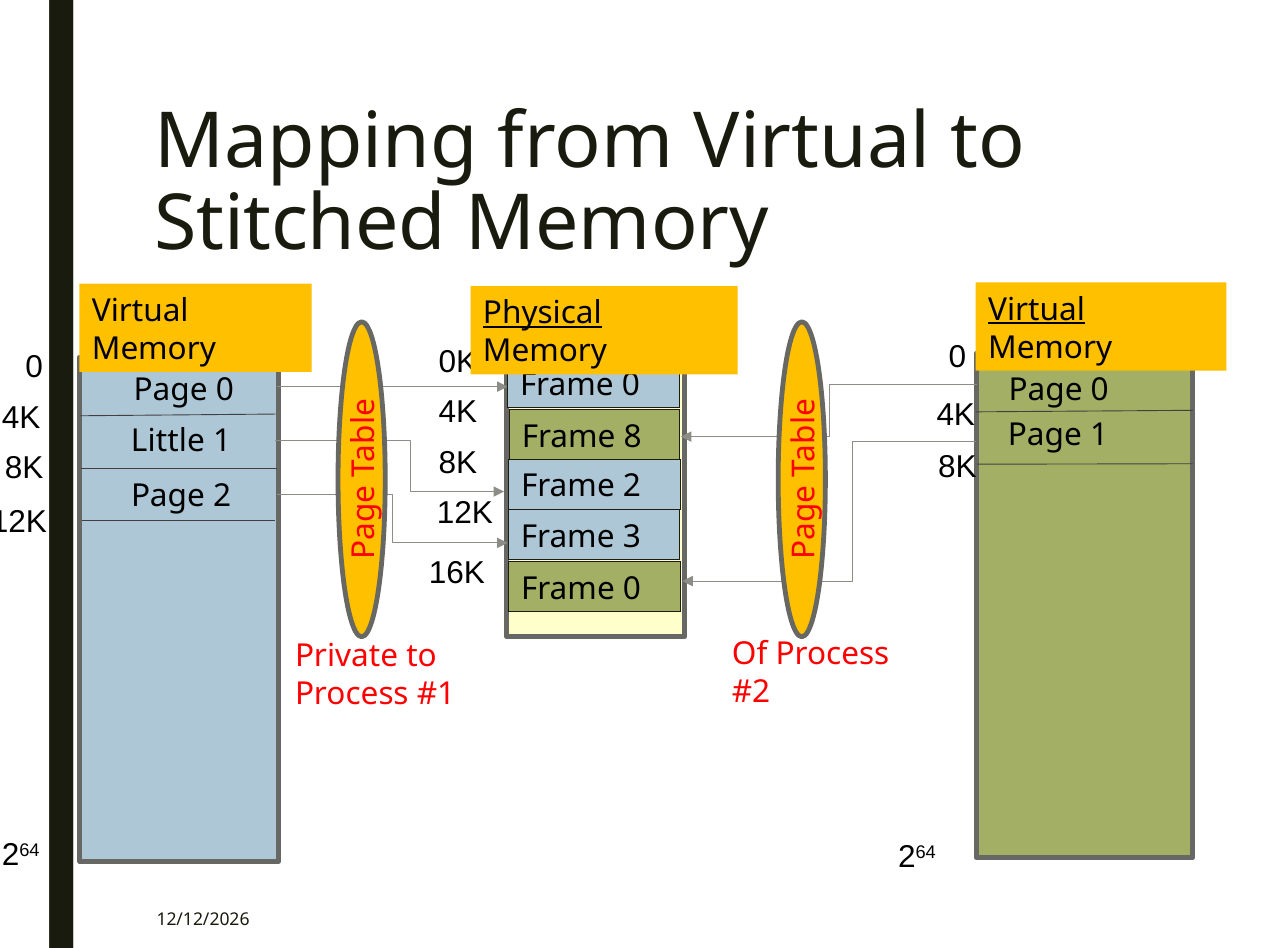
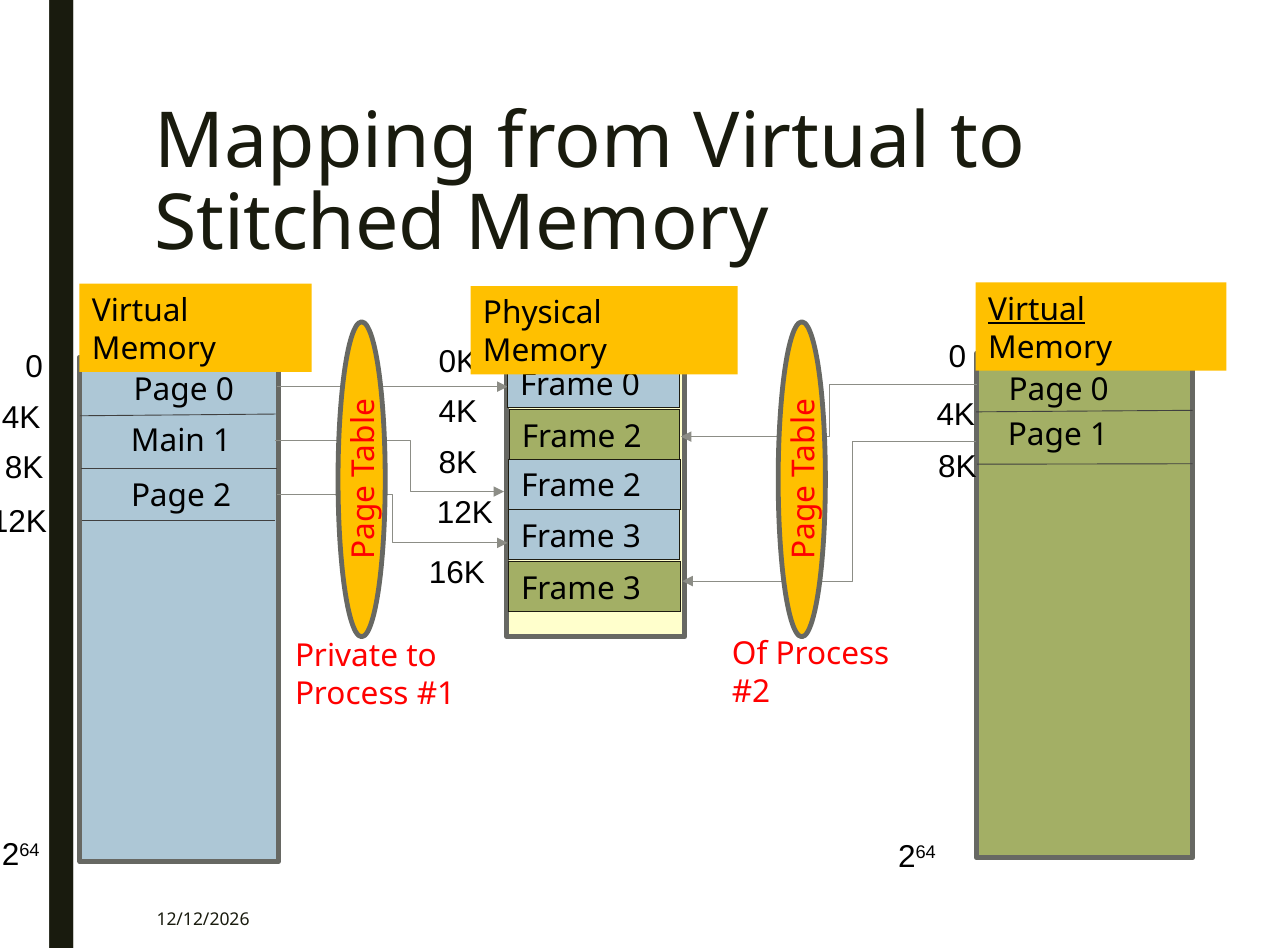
Physical underline: present -> none
8 at (633, 436): 8 -> 2
Little: Little -> Main
0 at (632, 589): 0 -> 3
